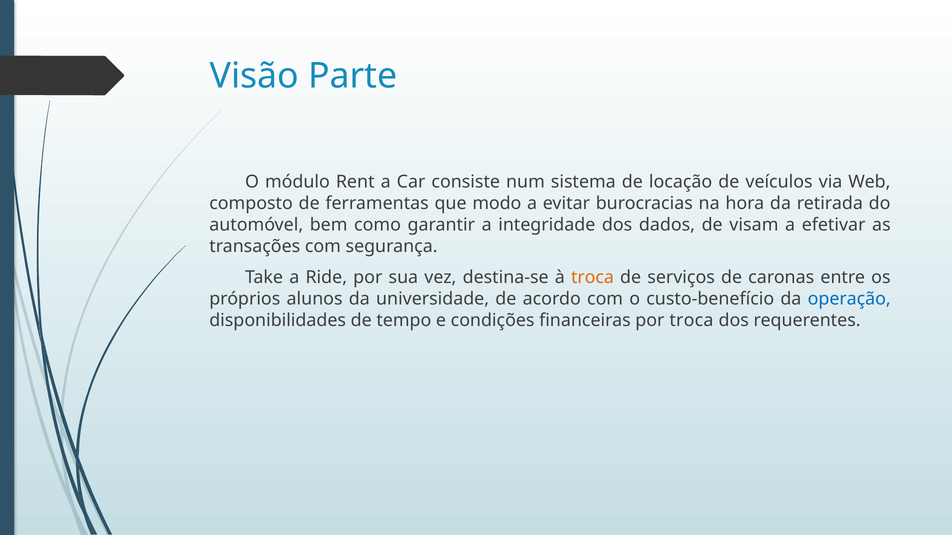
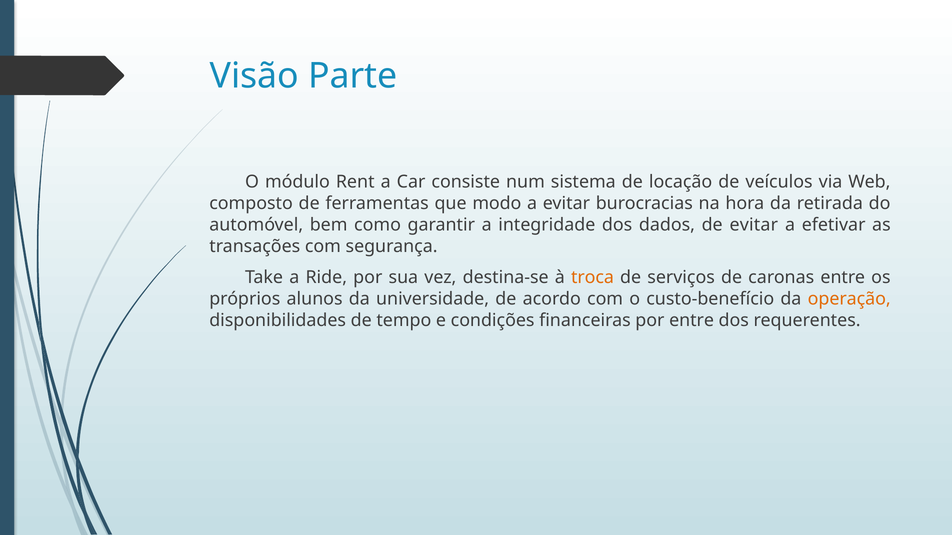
de visam: visam -> evitar
operação colour: blue -> orange
por troca: troca -> entre
